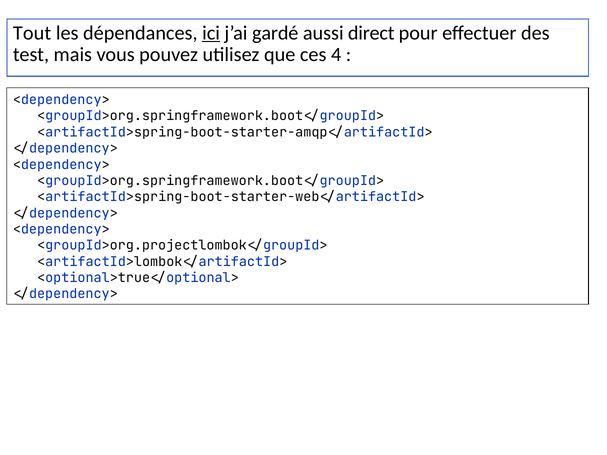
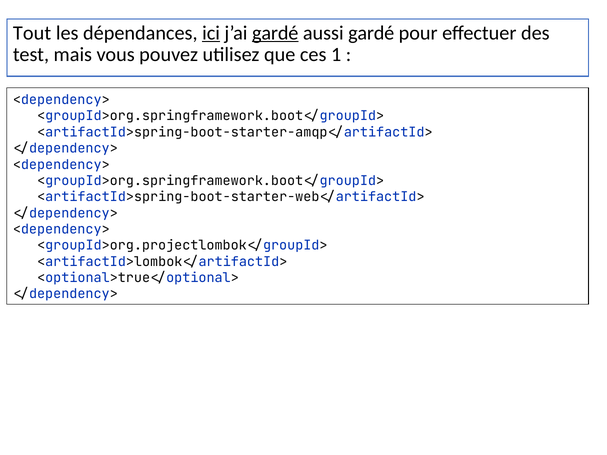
gardé at (275, 33) underline: none -> present
aussi direct: direct -> gardé
4: 4 -> 1
